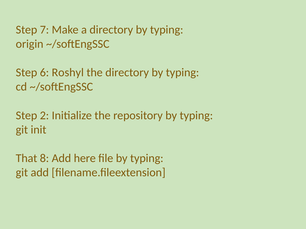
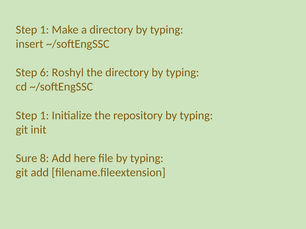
7 at (44, 30): 7 -> 1
origin: origin -> insert
2 at (44, 116): 2 -> 1
That: That -> Sure
